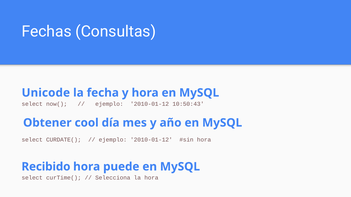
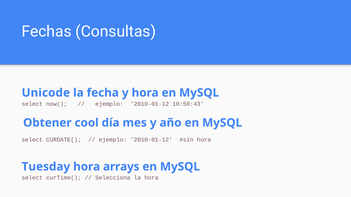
Recibido: Recibido -> Tuesday
puede: puede -> arrays
